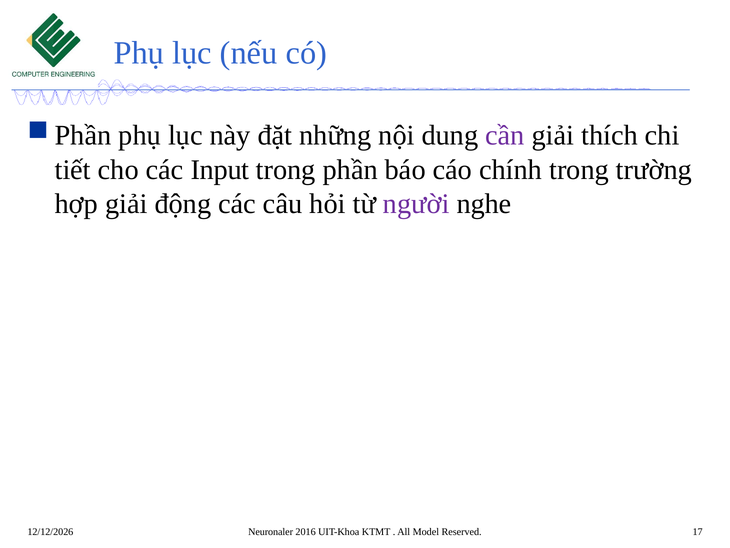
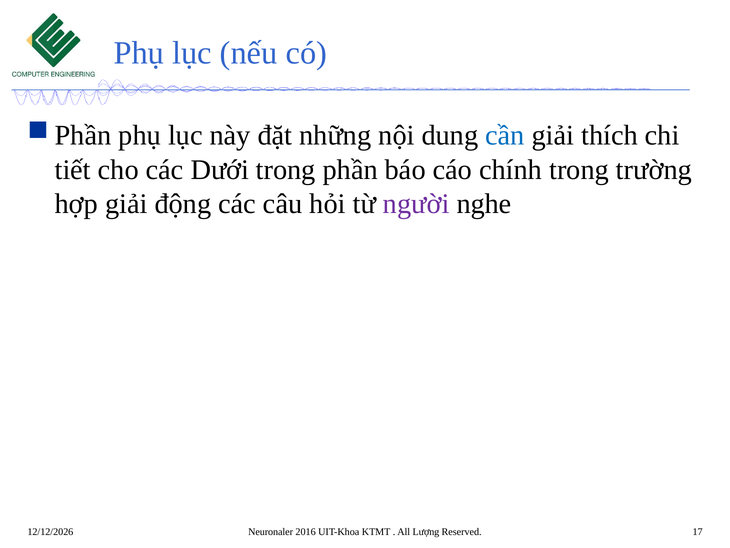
cần colour: purple -> blue
Input: Input -> Dưới
Model: Model -> Lượng
